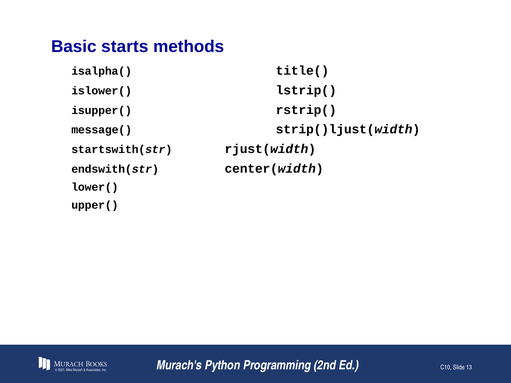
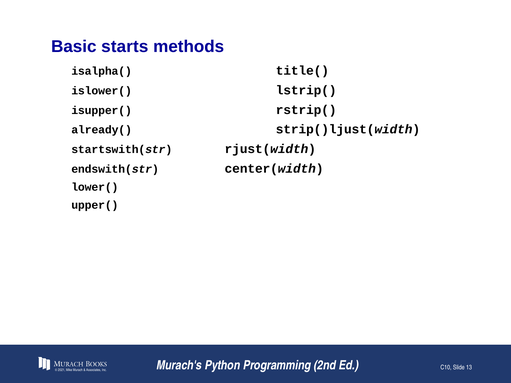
message(: message( -> already(
